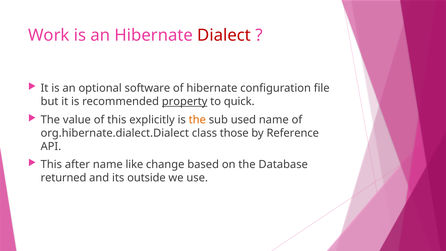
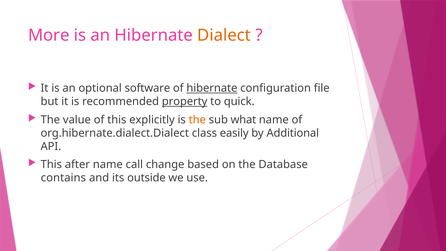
Work: Work -> More
Dialect colour: red -> orange
hibernate at (212, 88) underline: none -> present
used: used -> what
those: those -> easily
Reference: Reference -> Additional
like: like -> call
returned: returned -> contains
